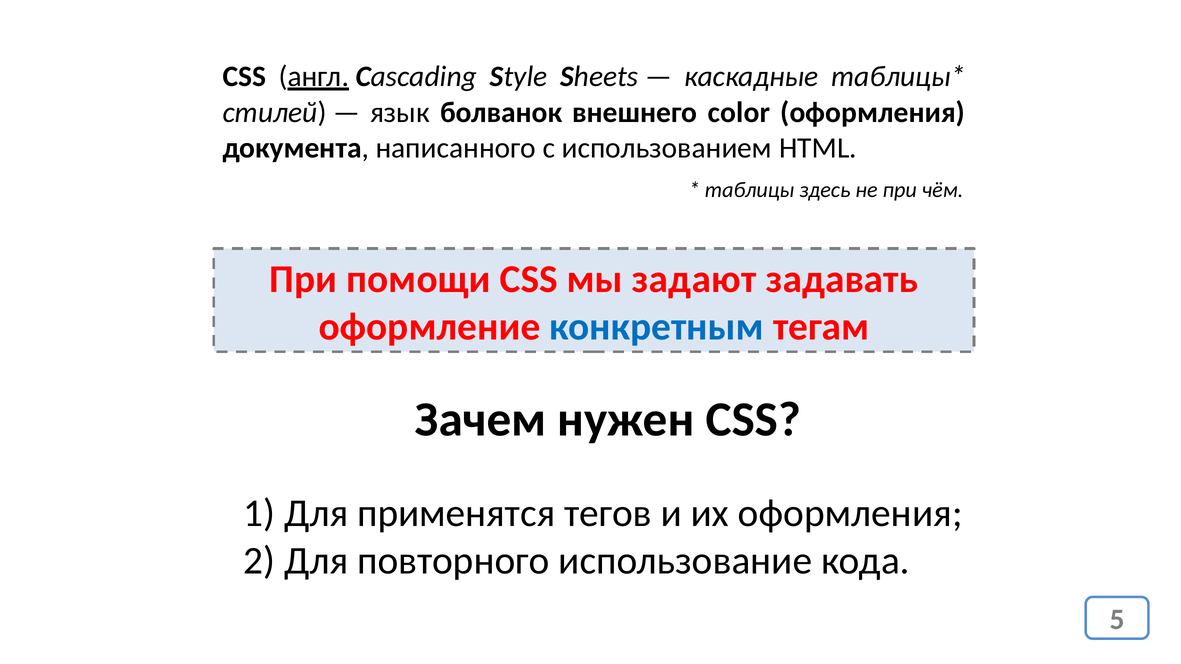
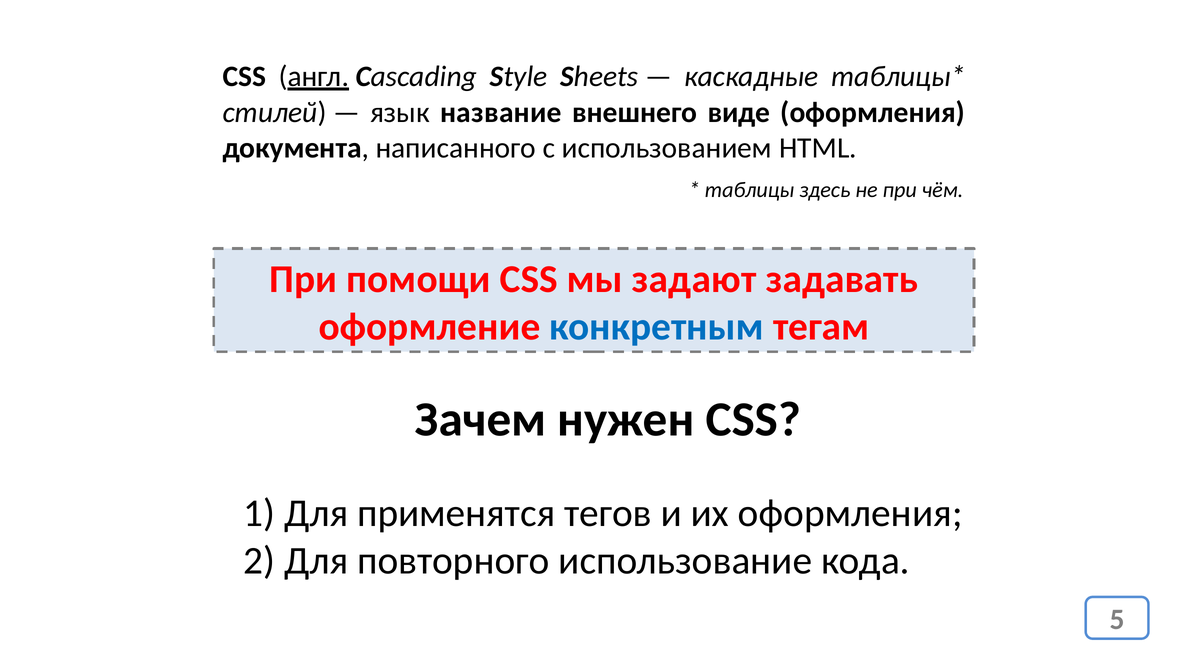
болванок: болванок -> название
color: color -> виде
